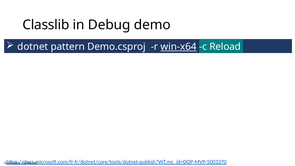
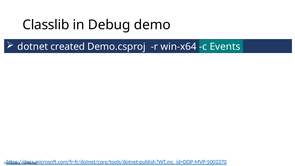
pattern: pattern -> created
win-x64 underline: present -> none
Reload: Reload -> Events
